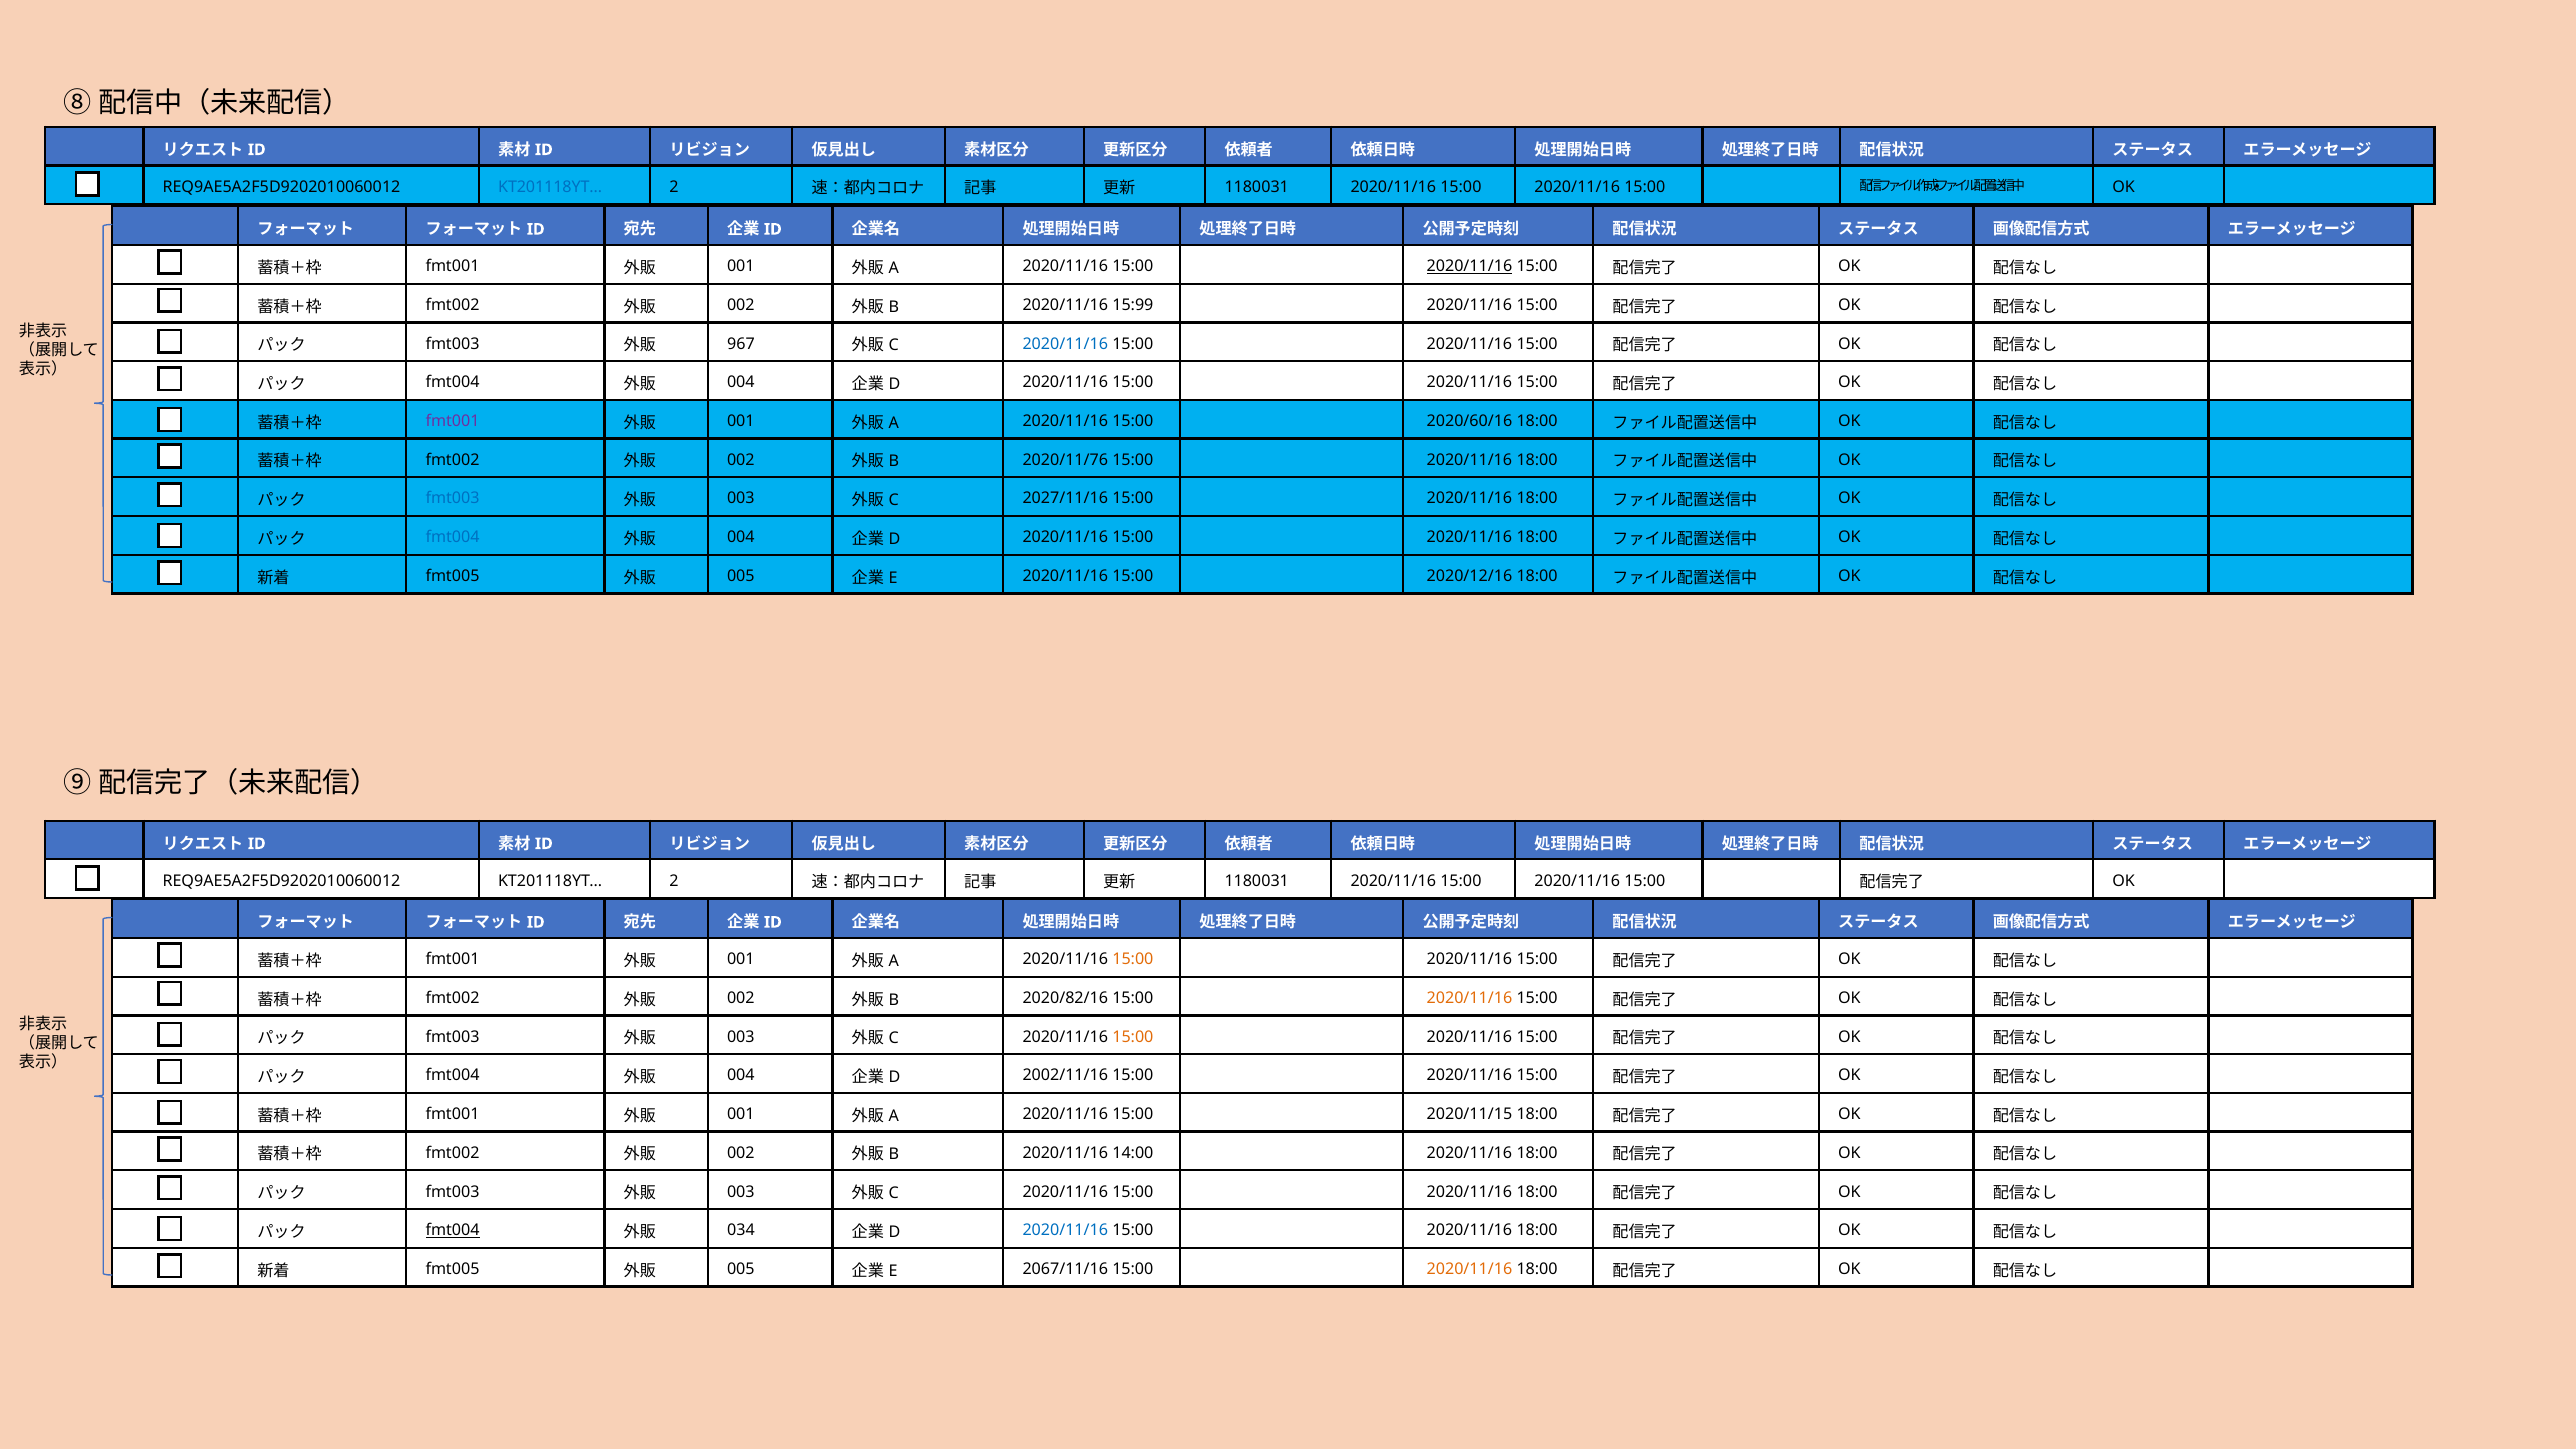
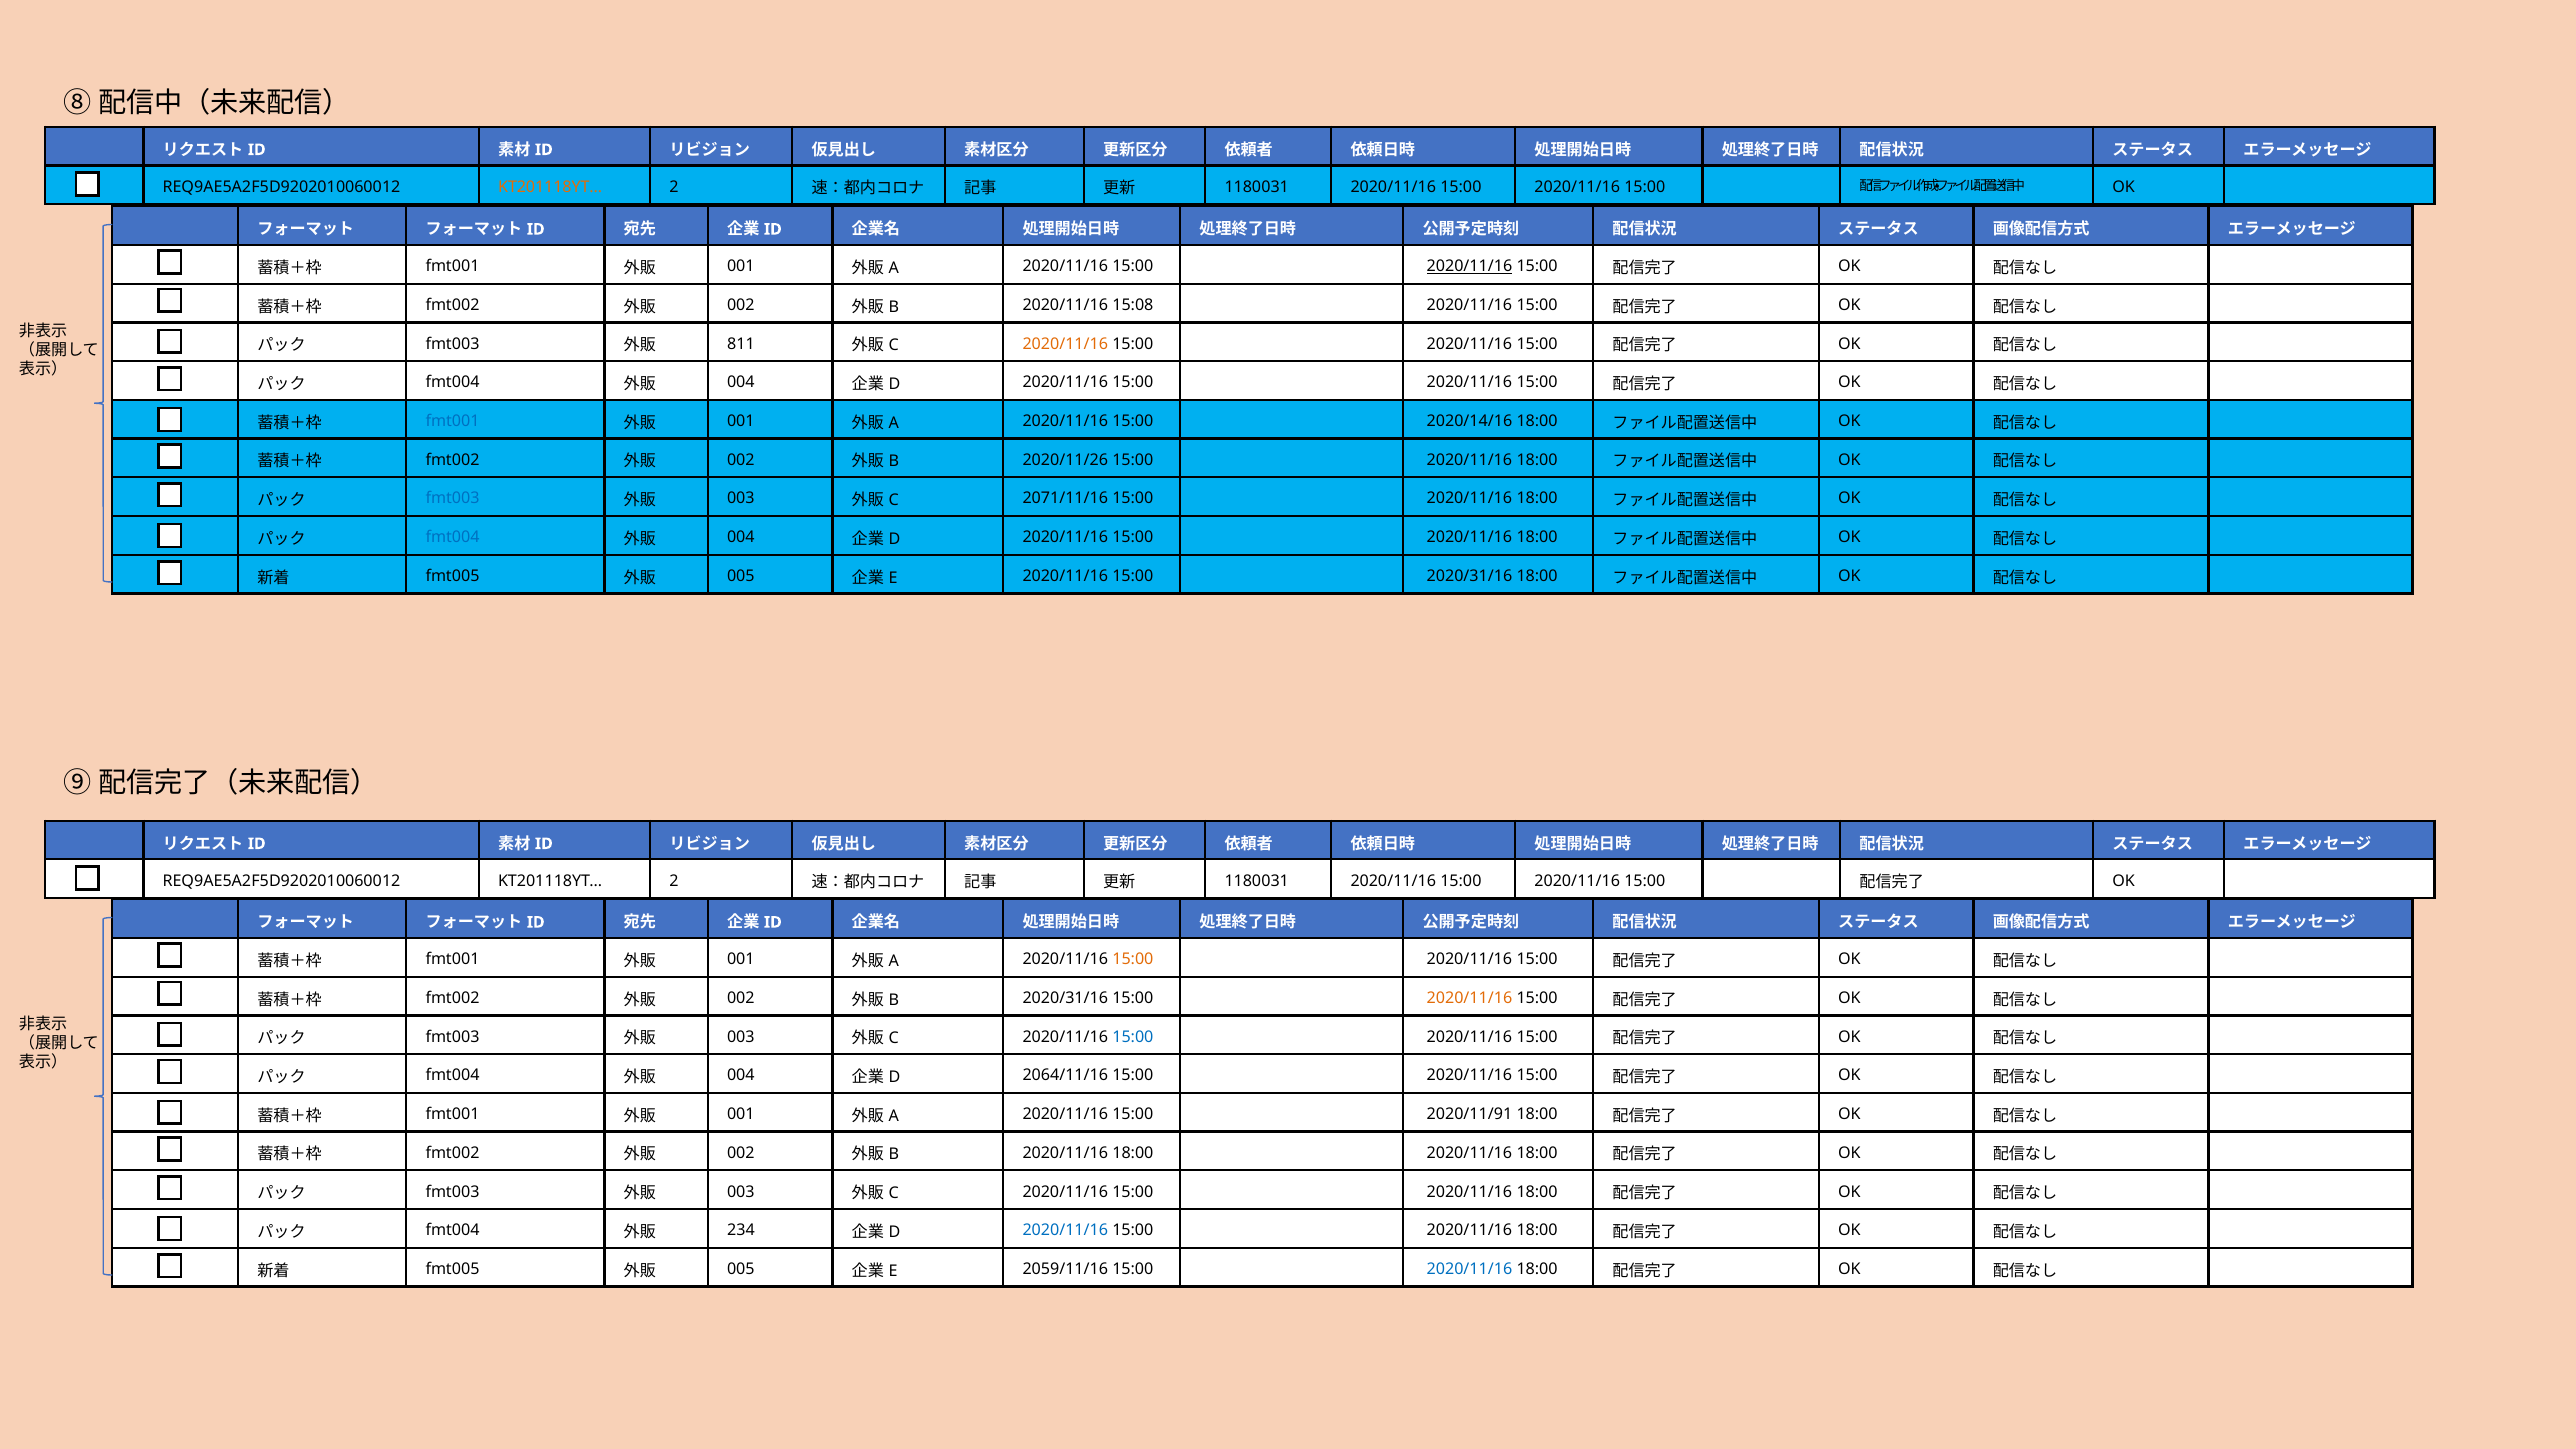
KT201118YT… at (550, 187) colour: blue -> orange
15:99: 15:99 -> 15:08
967: 967 -> 811
2020/11/16 at (1065, 344) colour: blue -> orange
fmt001 at (453, 421) colour: purple -> blue
2020/60/16: 2020/60/16 -> 2020/14/16
2020/11/76: 2020/11/76 -> 2020/11/26
2027/11/16: 2027/11/16 -> 2071/11/16
15:00 2020/12/16: 2020/12/16 -> 2020/31/16
2020/82/16 at (1065, 998): 2020/82/16 -> 2020/31/16
15:00 at (1133, 1037) colour: orange -> blue
2002/11/16: 2002/11/16 -> 2064/11/16
2020/11/15: 2020/11/15 -> 2020/11/91
14:00 at (1133, 1153): 14:00 -> 18:00
fmt004 at (453, 1230) underline: present -> none
034: 034 -> 234
2067/11/16: 2067/11/16 -> 2059/11/16
2020/11/16 at (1469, 1269) colour: orange -> blue
